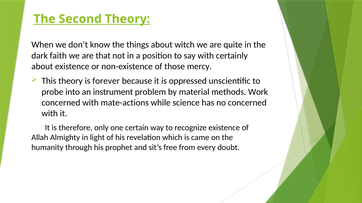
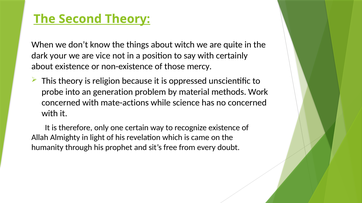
faith: faith -> your
that: that -> vice
forever: forever -> religion
instrument: instrument -> generation
